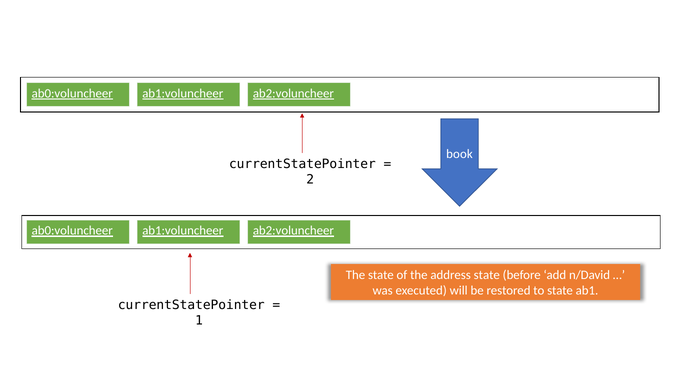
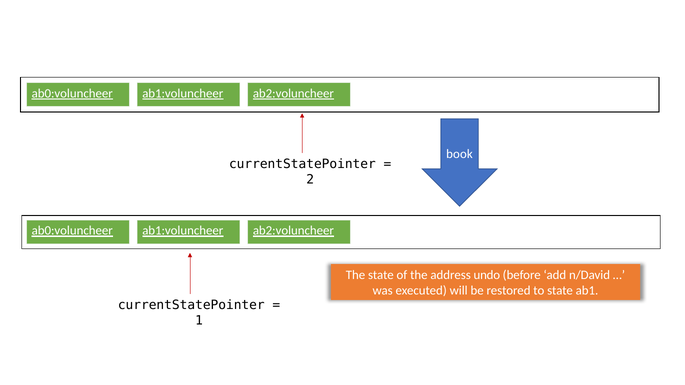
address state: state -> undo
